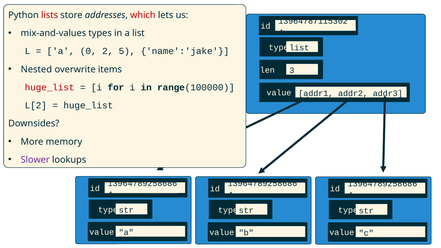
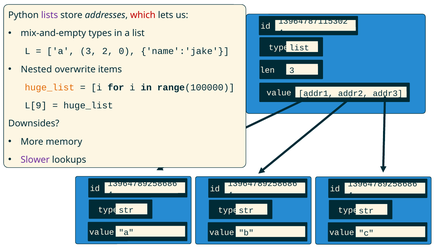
lists colour: red -> purple
mix-and-values: mix-and-values -> mix-and-empty
a 0: 0 -> 3
5: 5 -> 0
huge_list at (50, 87) colour: red -> orange
L[2: L[2 -> L[9
